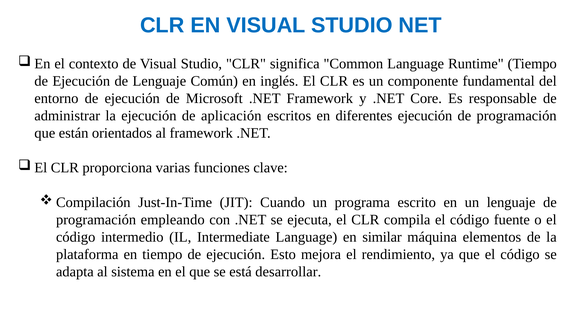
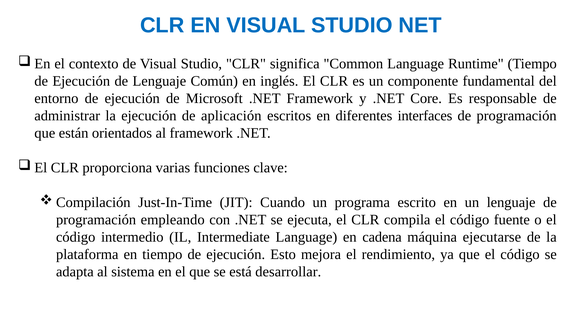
diferentes ejecución: ejecución -> interfaces
similar: similar -> cadena
elementos: elementos -> ejecutarse
